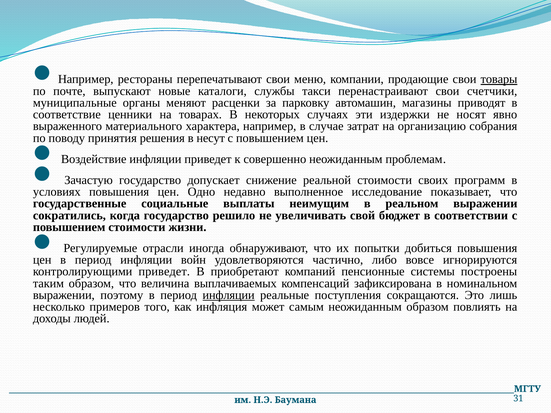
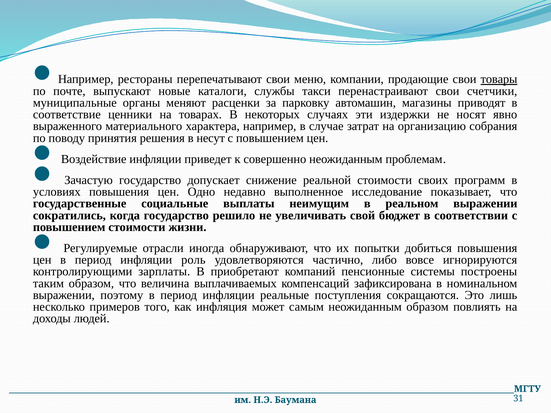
войн: войн -> роль
контролирующими приведет: приведет -> зарплаты
инфляции at (229, 295) underline: present -> none
